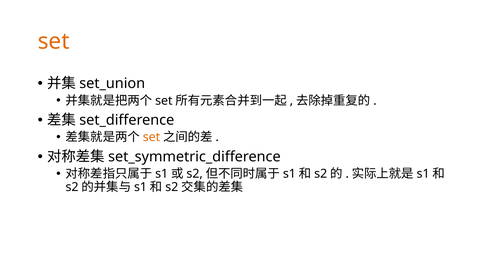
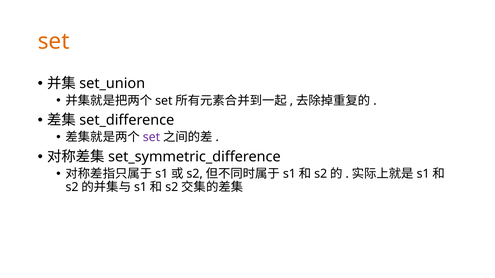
set at (151, 137) colour: orange -> purple
